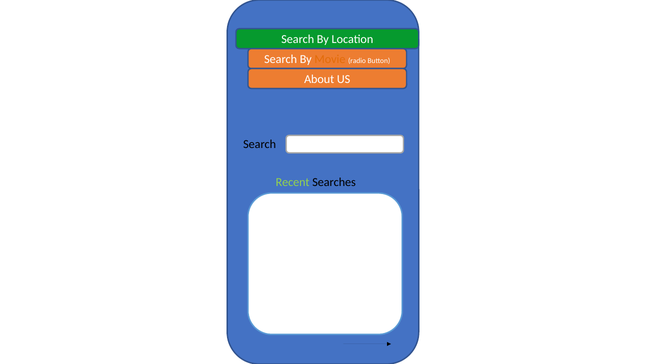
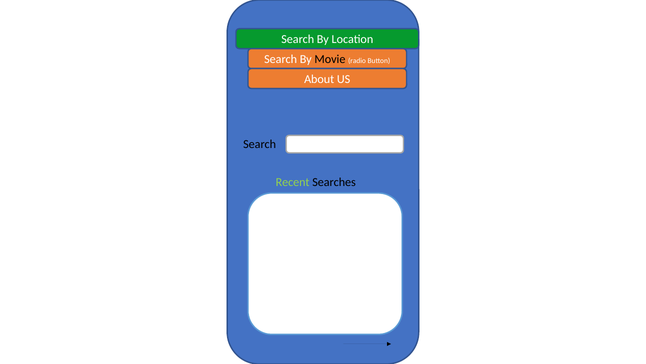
Movie colour: orange -> black
